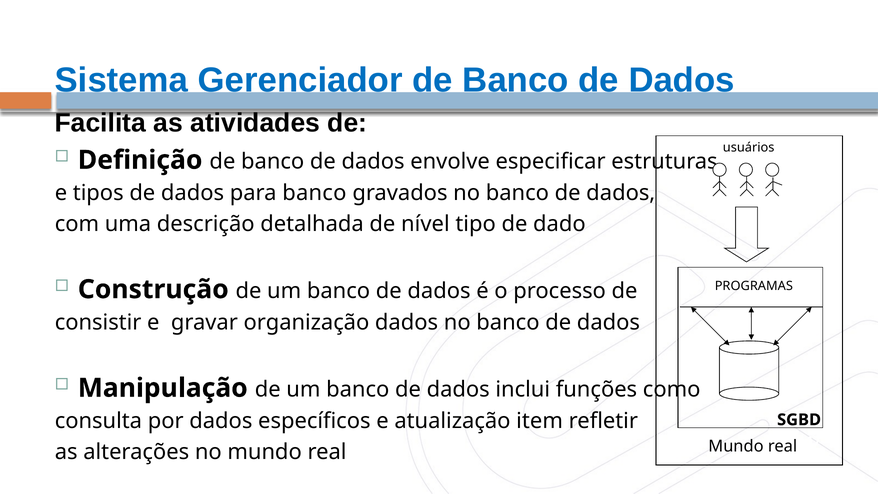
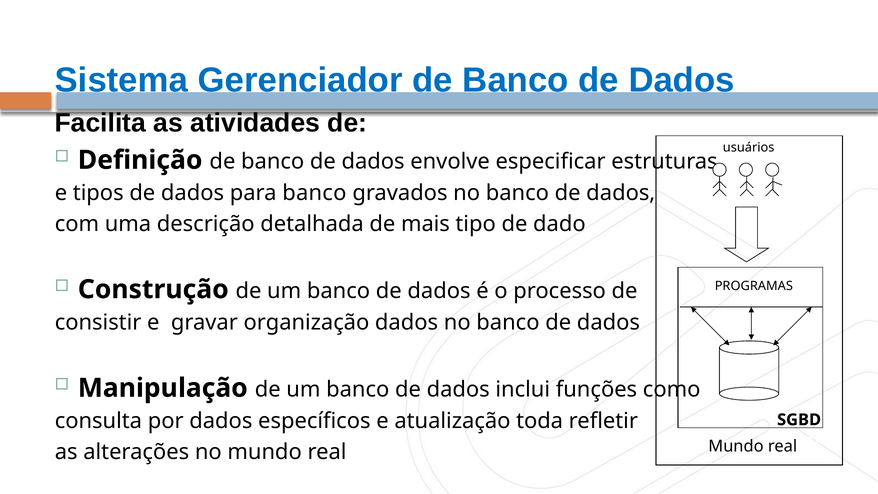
nível: nível -> mais
item: item -> toda
